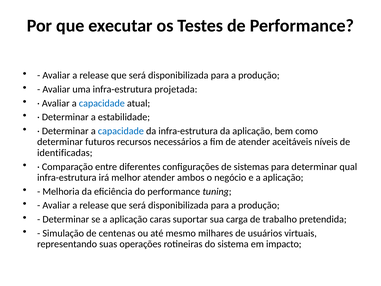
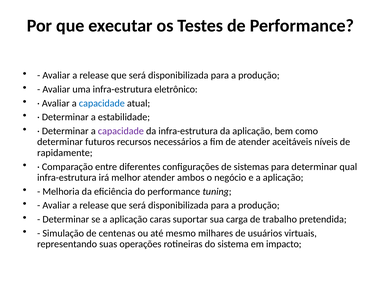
projetada: projetada -> eletrônico
capacidade at (121, 131) colour: blue -> purple
identificadas: identificadas -> rapidamente
